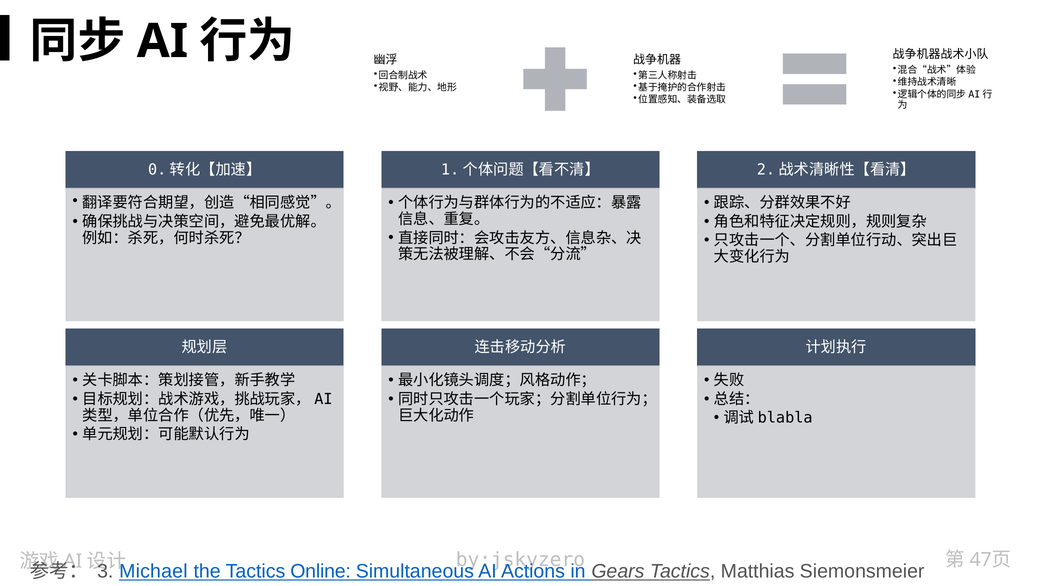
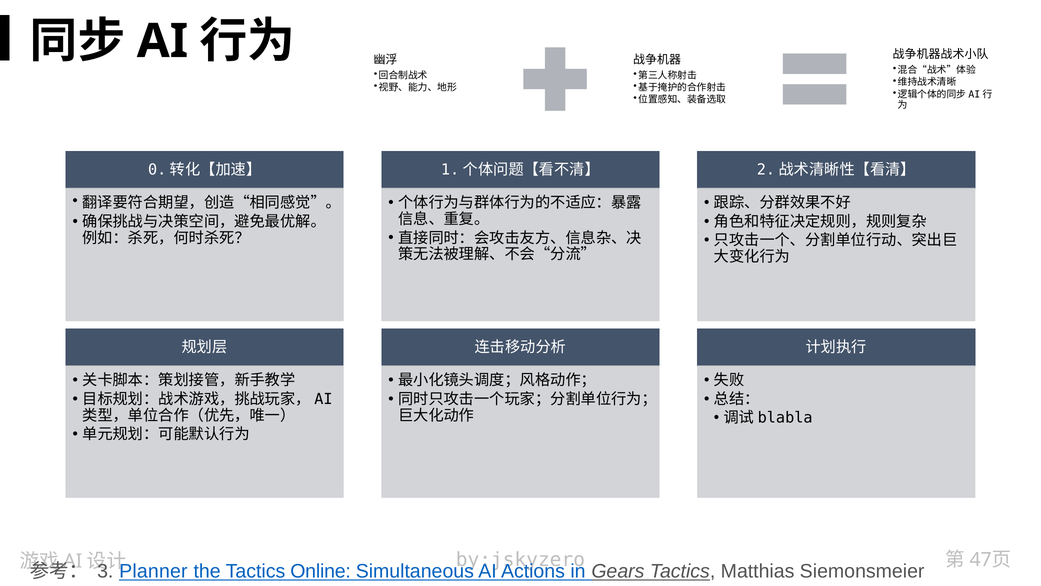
Michael: Michael -> Planner
